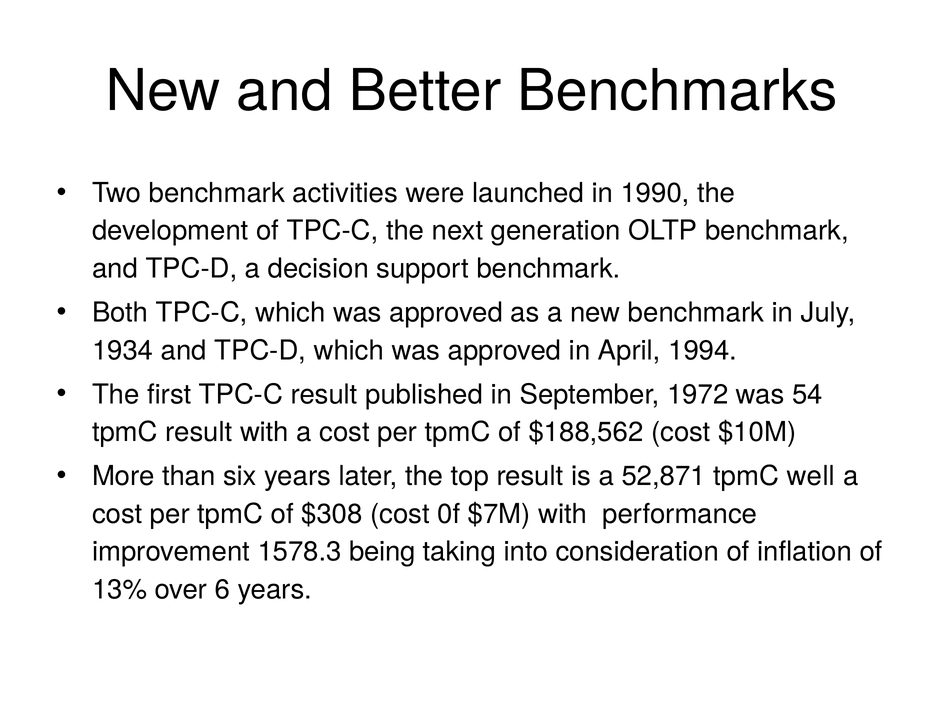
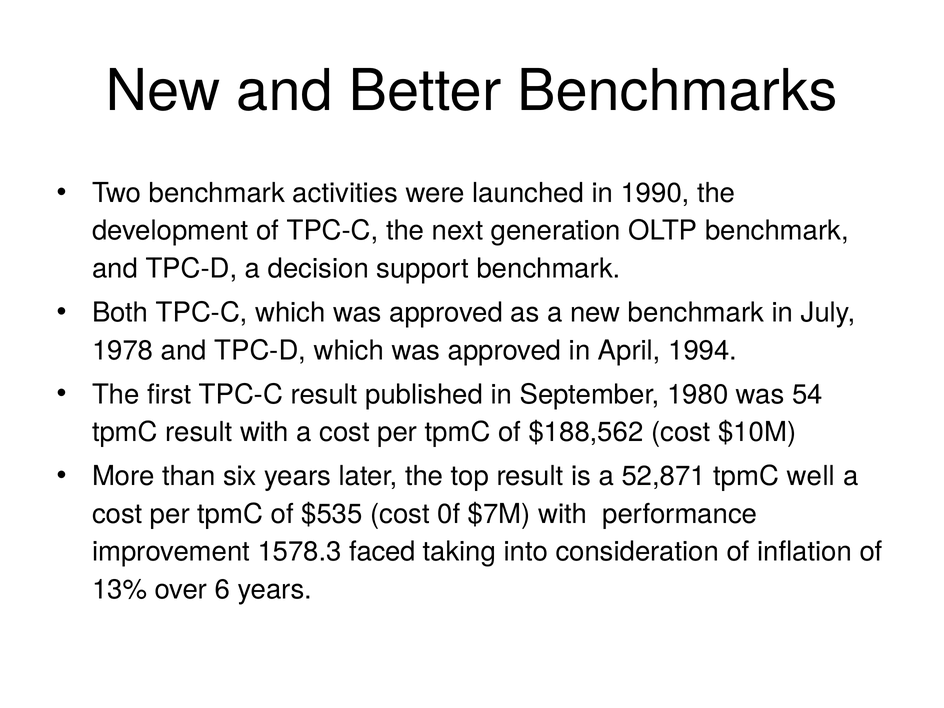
1934: 1934 -> 1978
1972: 1972 -> 1980
$308: $308 -> $535
being: being -> faced
